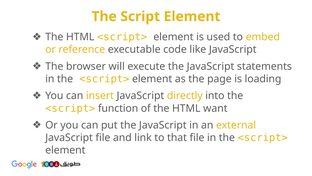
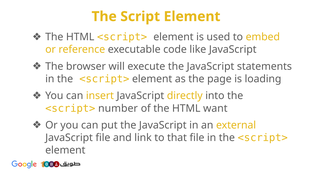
function: function -> number
